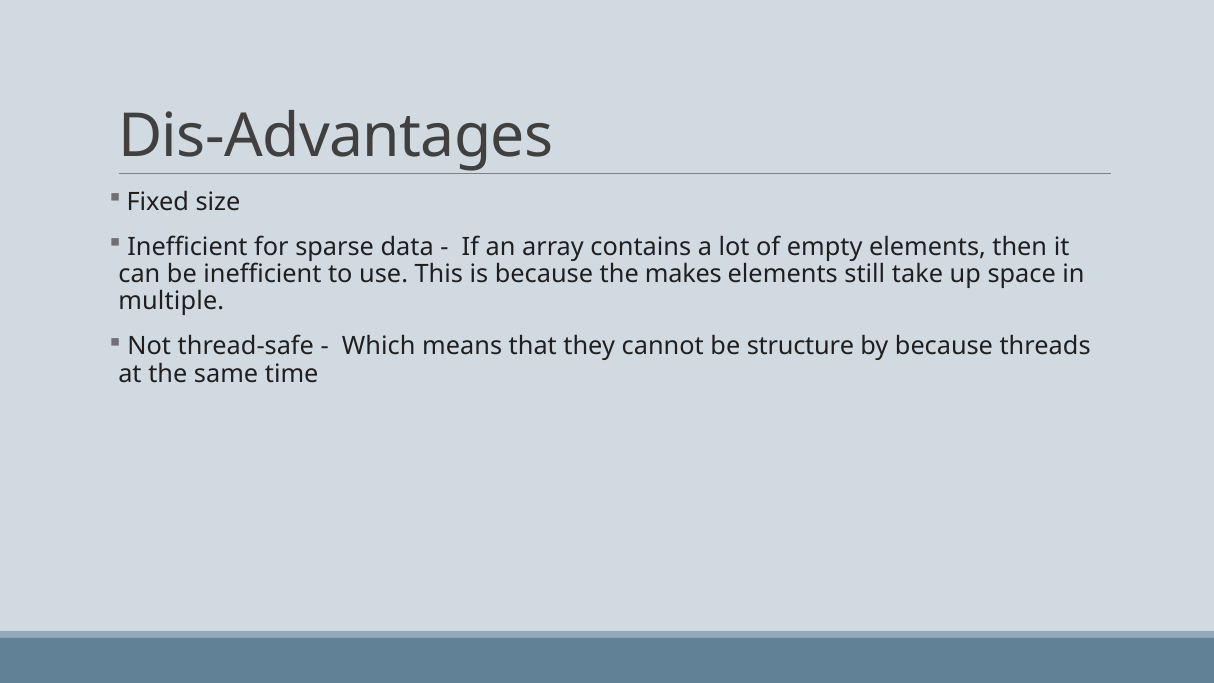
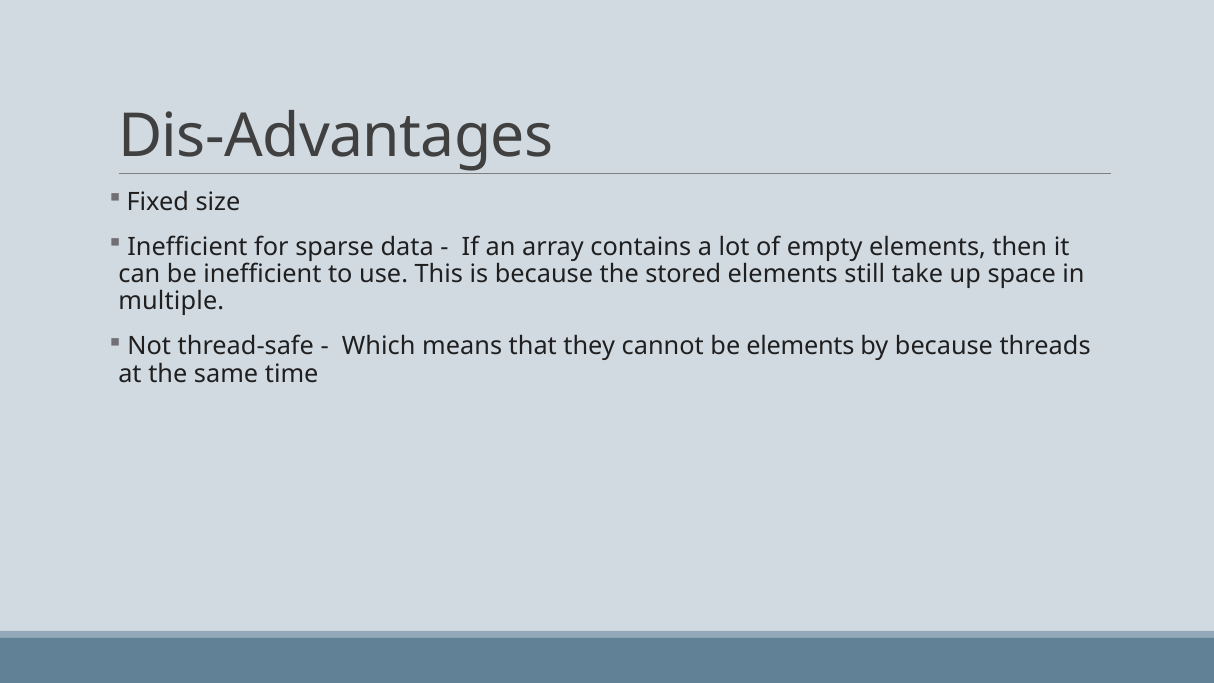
makes: makes -> stored
be structure: structure -> elements
